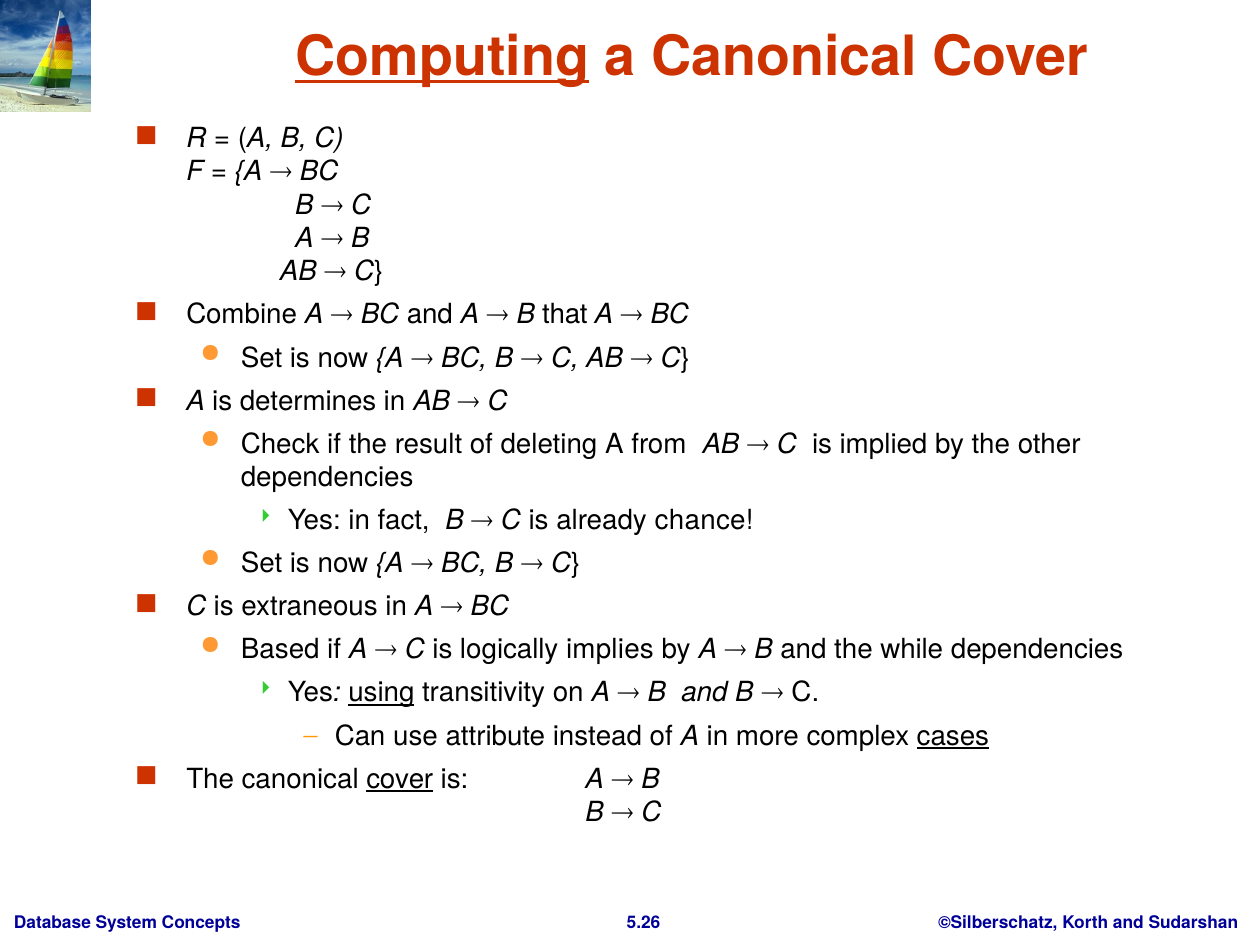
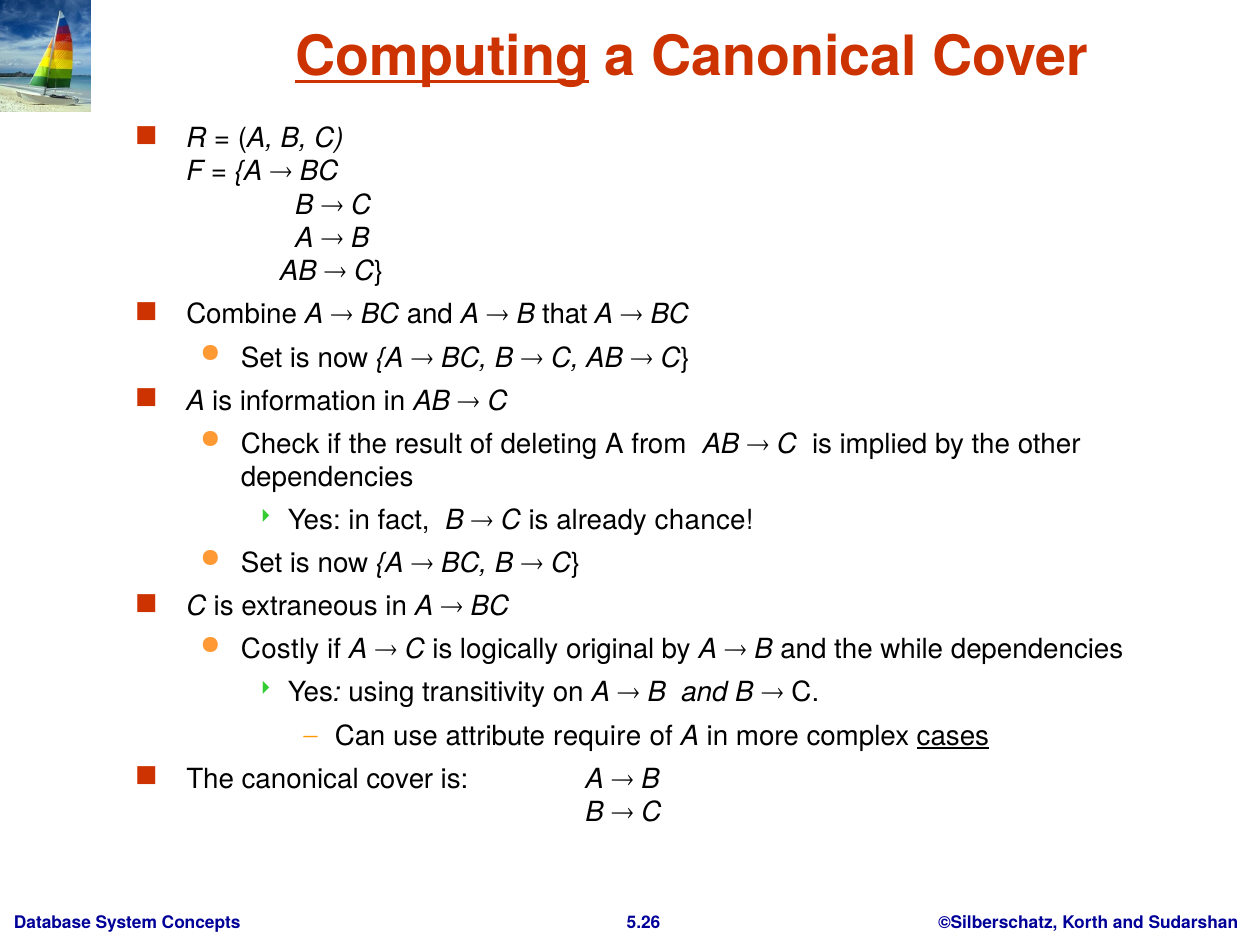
determines: determines -> information
Based: Based -> Costly
implies: implies -> original
using underline: present -> none
instead: instead -> require
cover at (400, 779) underline: present -> none
